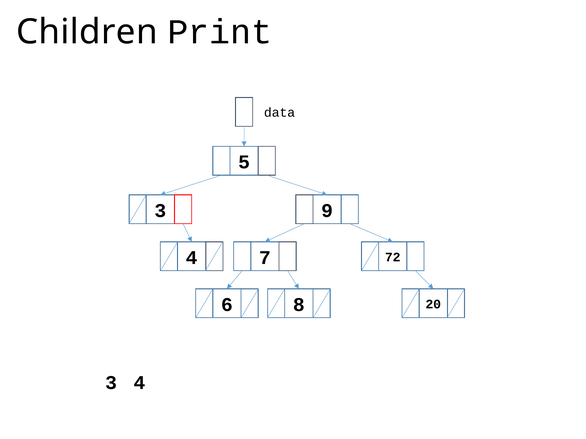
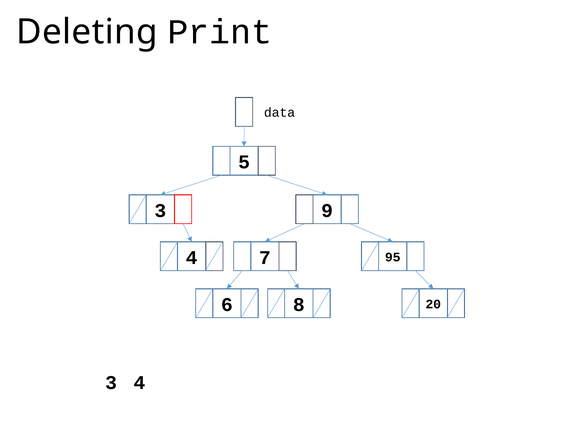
Children: Children -> Deleting
72: 72 -> 95
